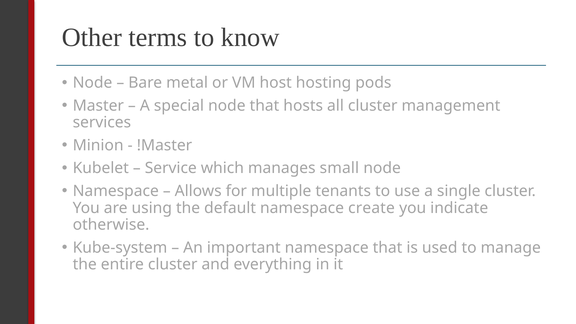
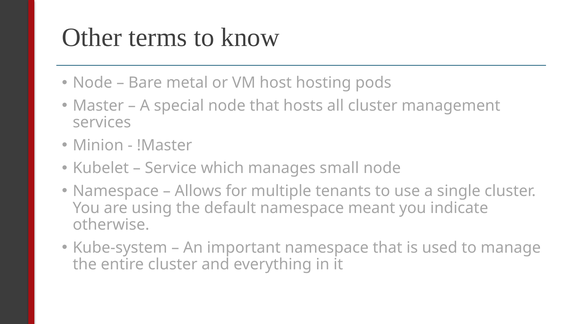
create: create -> meant
